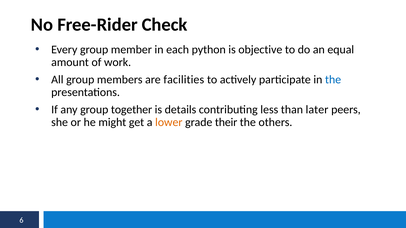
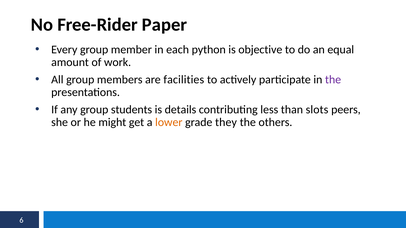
Check: Check -> Paper
the at (333, 80) colour: blue -> purple
together: together -> students
later: later -> slots
their: their -> they
